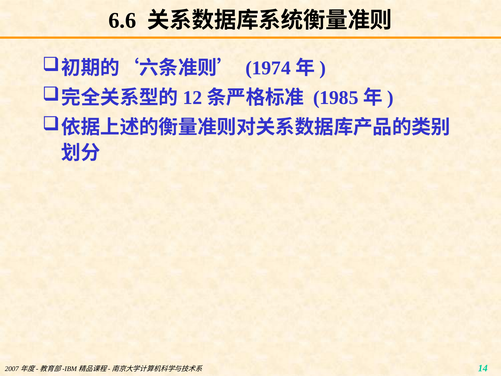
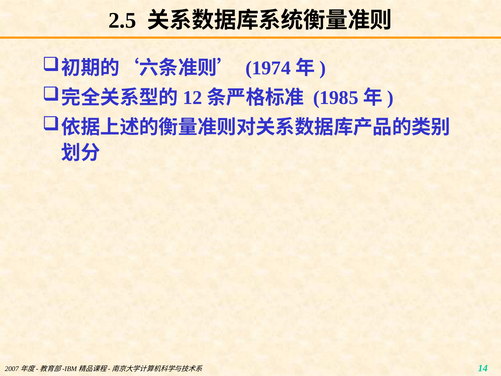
6.6: 6.6 -> 2.5
